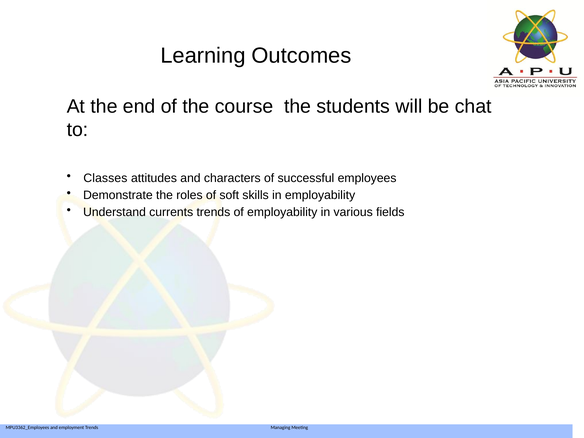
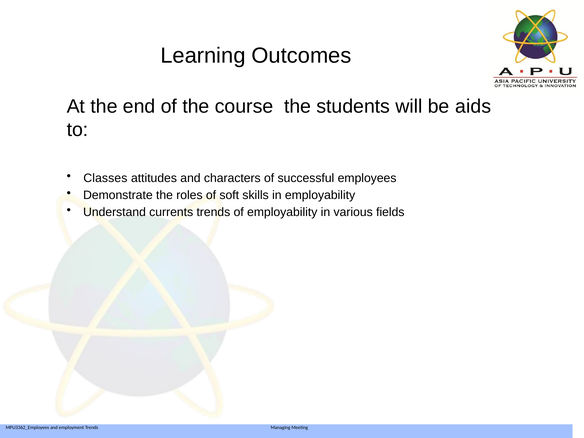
chat: chat -> aids
